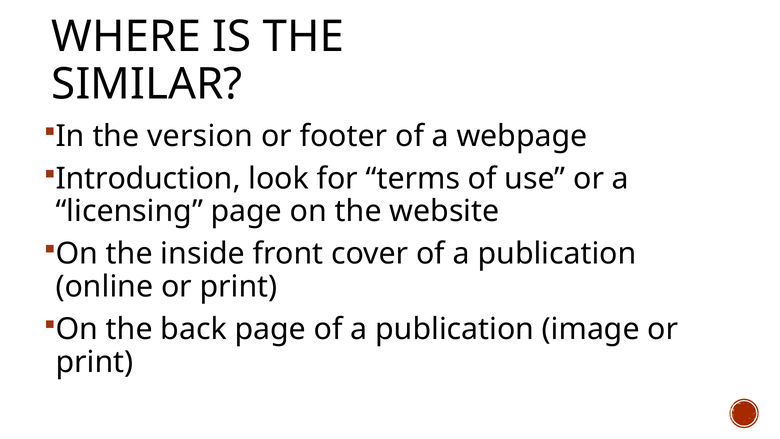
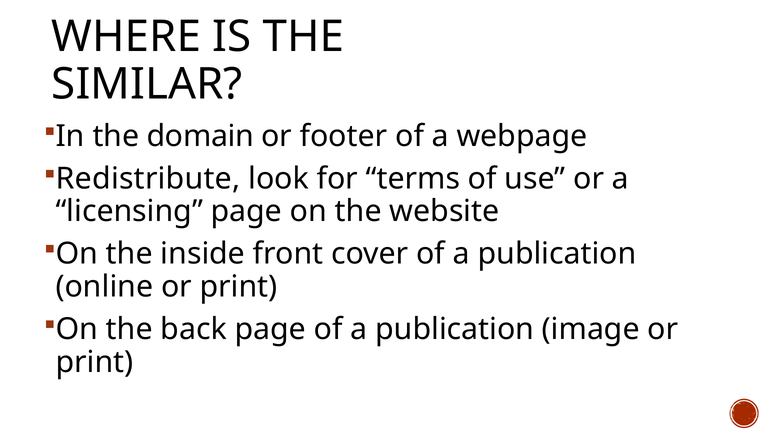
version: version -> domain
Introduction: Introduction -> Redistribute
